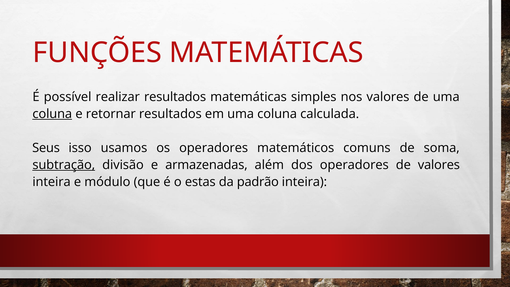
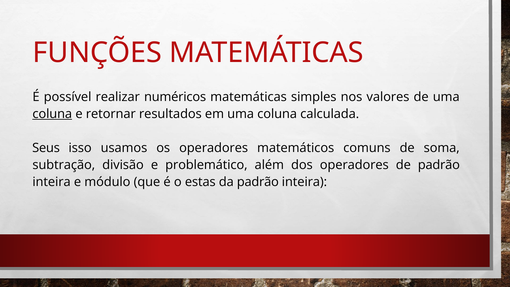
realizar resultados: resultados -> numéricos
subtração underline: present -> none
armazenadas: armazenadas -> problemático
de valores: valores -> padrão
